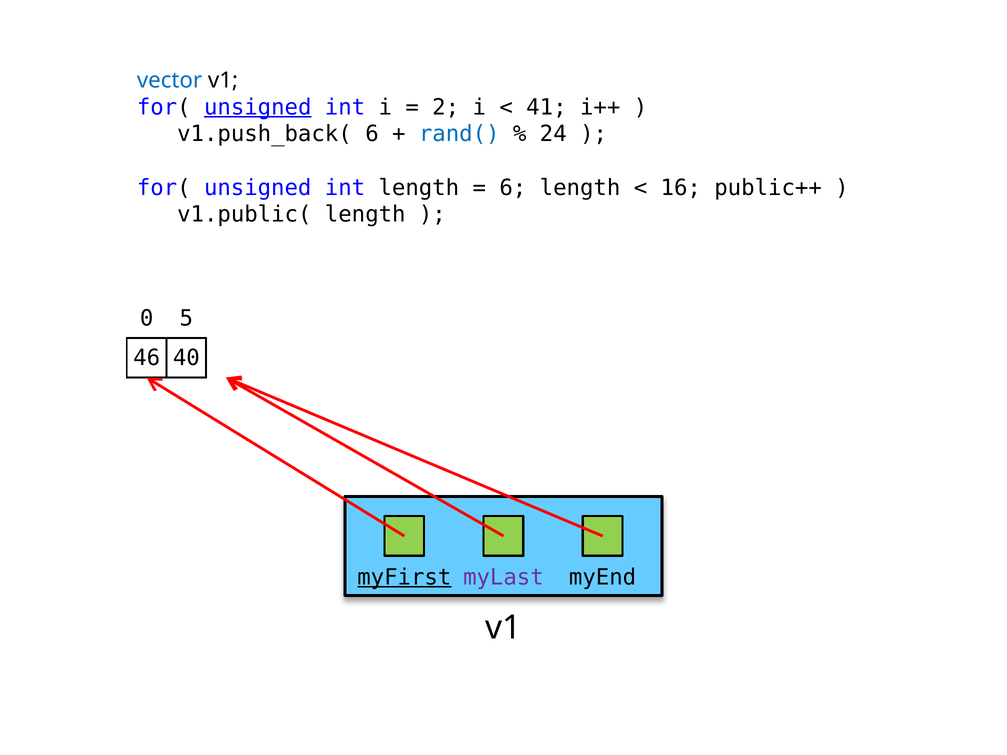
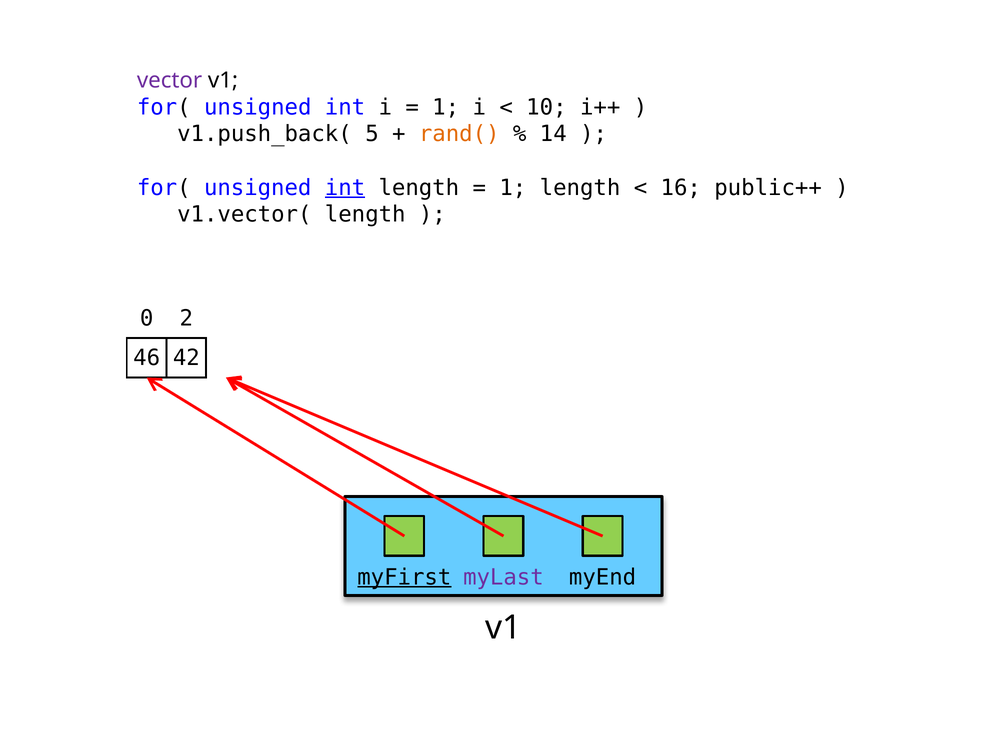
vector colour: blue -> purple
unsigned at (258, 107) underline: present -> none
2 at (446, 107): 2 -> 1
41: 41 -> 10
v1.push_back( 6: 6 -> 5
rand( colour: blue -> orange
24: 24 -> 14
int at (345, 188) underline: none -> present
6 at (513, 188): 6 -> 1
v1.public(: v1.public( -> v1.vector(
5: 5 -> 2
40: 40 -> 42
